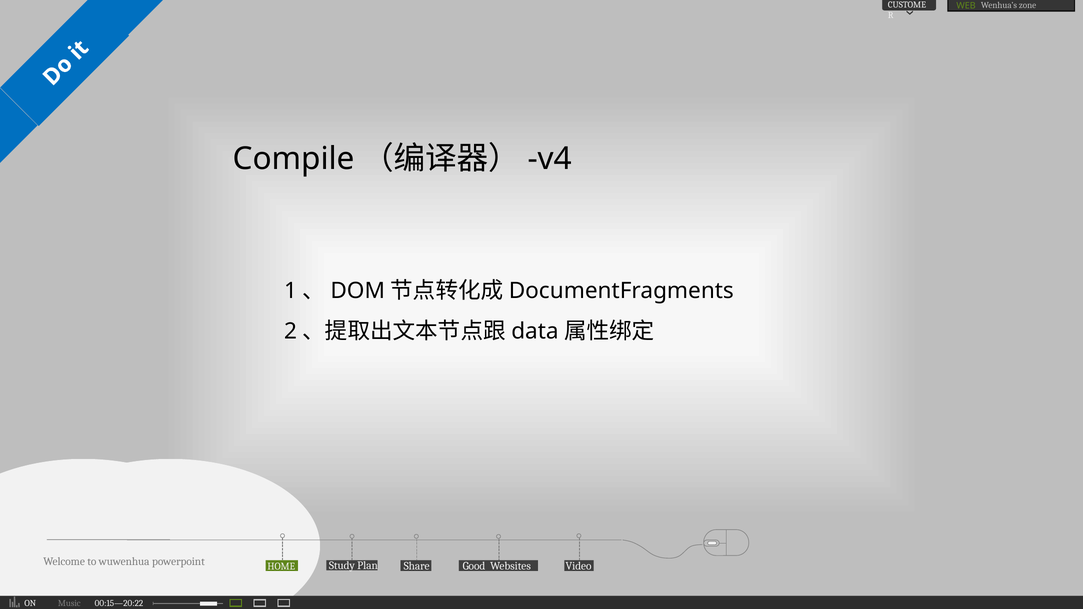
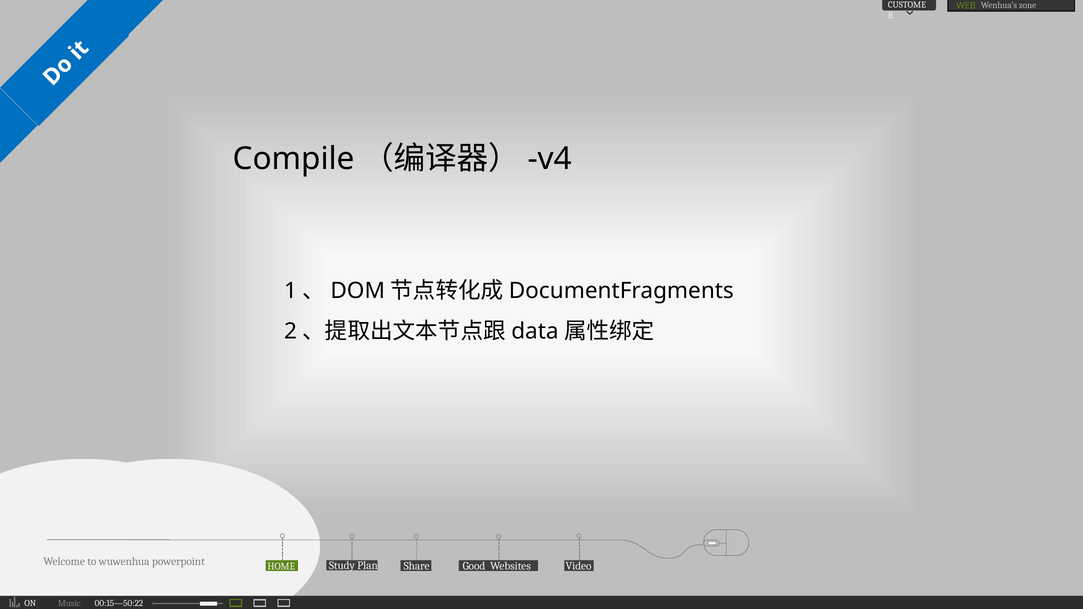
00:15—20:22: 00:15—20:22 -> 00:15—50:22
